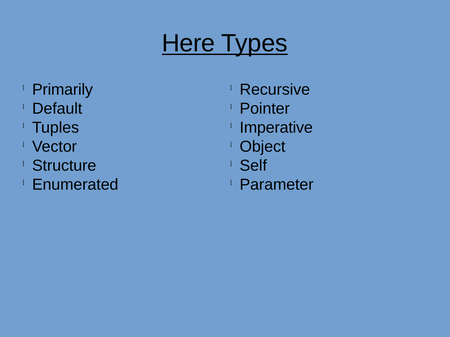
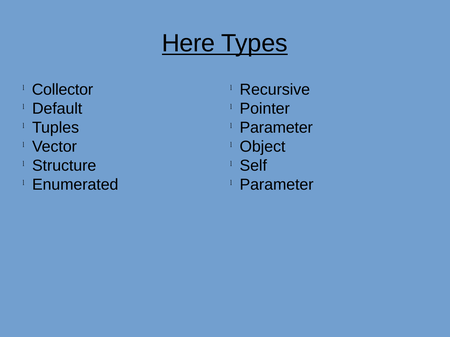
Primarily: Primarily -> Collector
Imperative at (276, 128): Imperative -> Parameter
